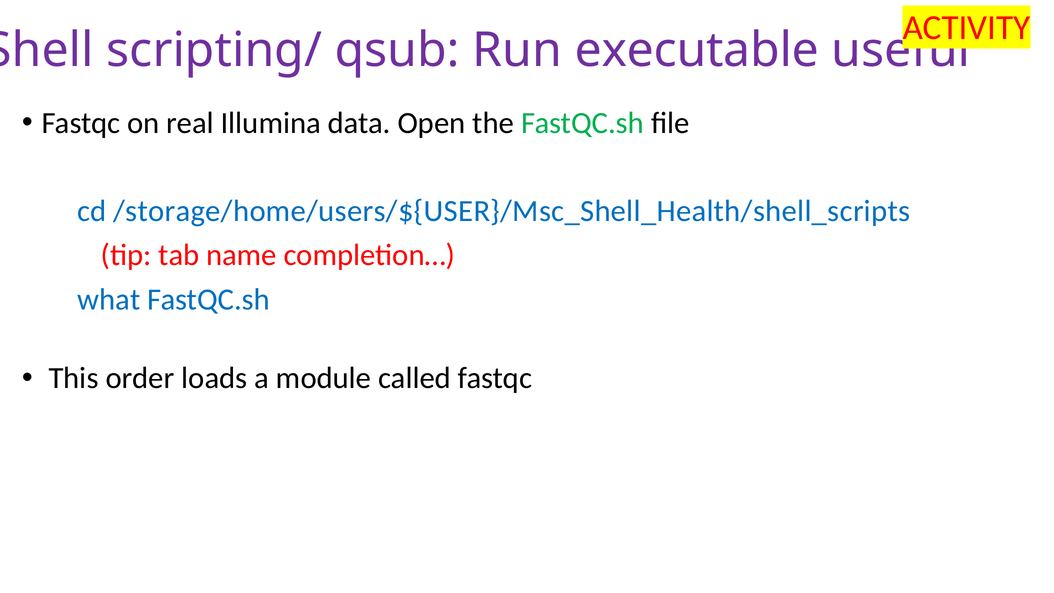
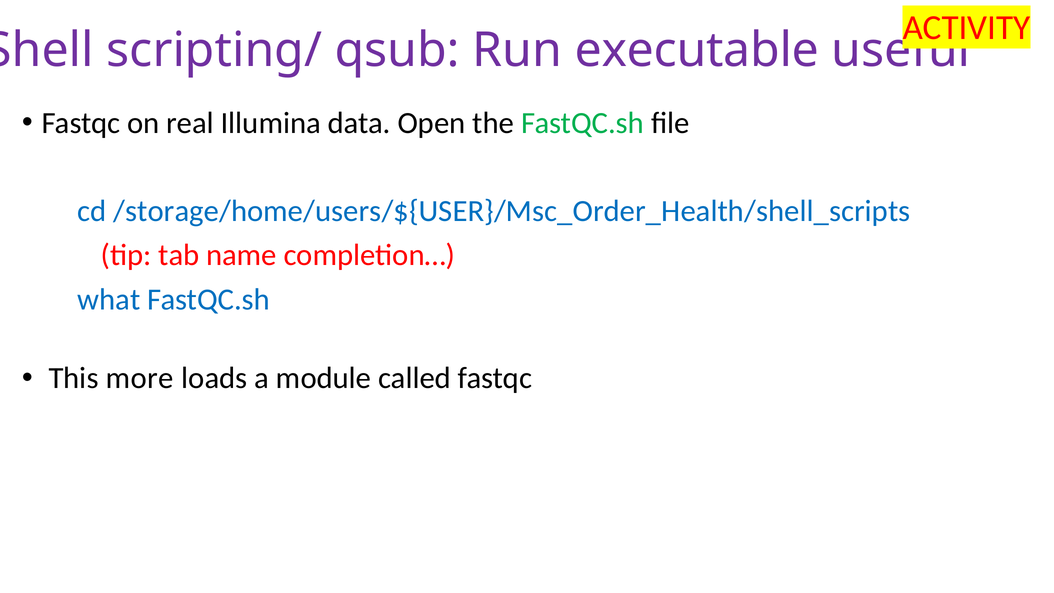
/storage/home/users/${USER}/Msc_Shell_Health/shell_scripts: /storage/home/users/${USER}/Msc_Shell_Health/shell_scripts -> /storage/home/users/${USER}/Msc_Order_Health/shell_scripts
order: order -> more
